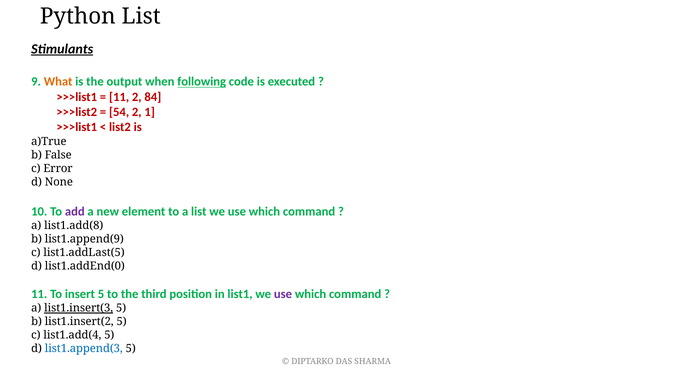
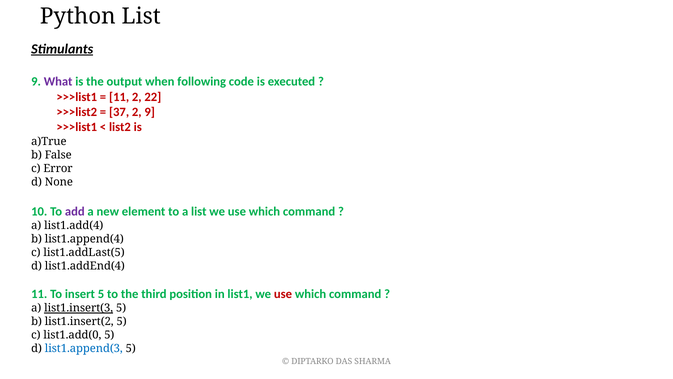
What colour: orange -> purple
following underline: present -> none
84: 84 -> 22
54: 54 -> 37
2 1: 1 -> 9
list1.add(8: list1.add(8 -> list1.add(4
list1.append(9: list1.append(9 -> list1.append(4
list1.addEnd(0: list1.addEnd(0 -> list1.addEnd(4
use at (283, 294) colour: purple -> red
list1.add(4: list1.add(4 -> list1.add(0
